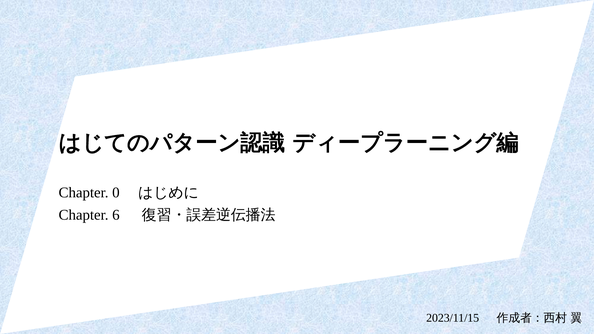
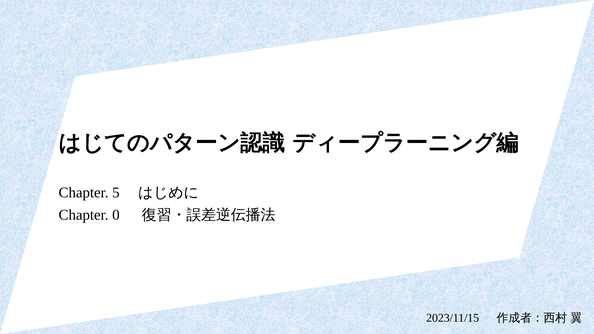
0: 0 -> 5
6: 6 -> 0
